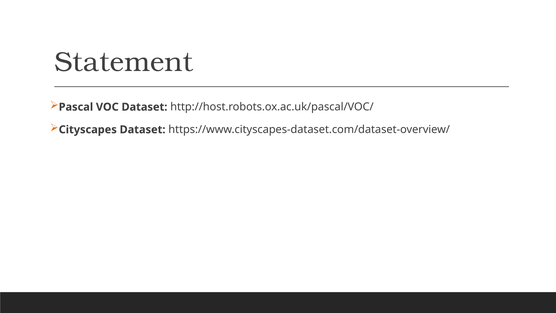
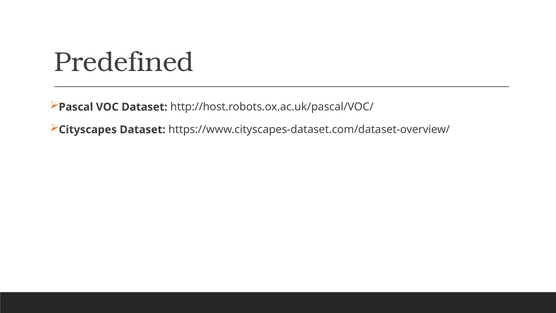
Statement: Statement -> Predefined
